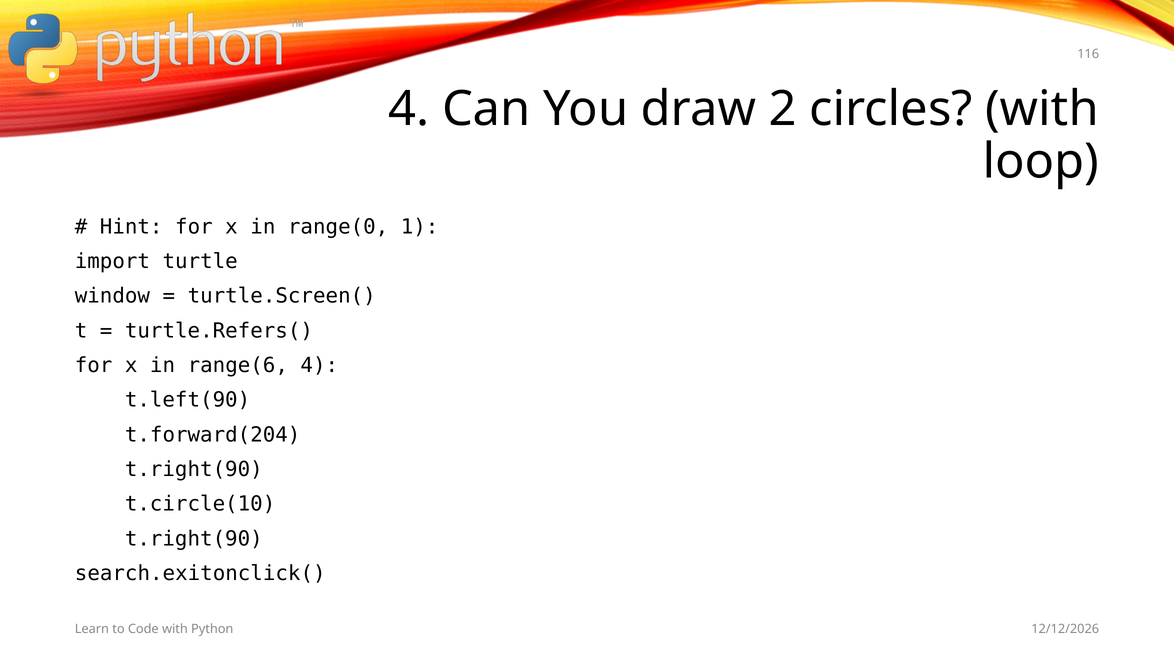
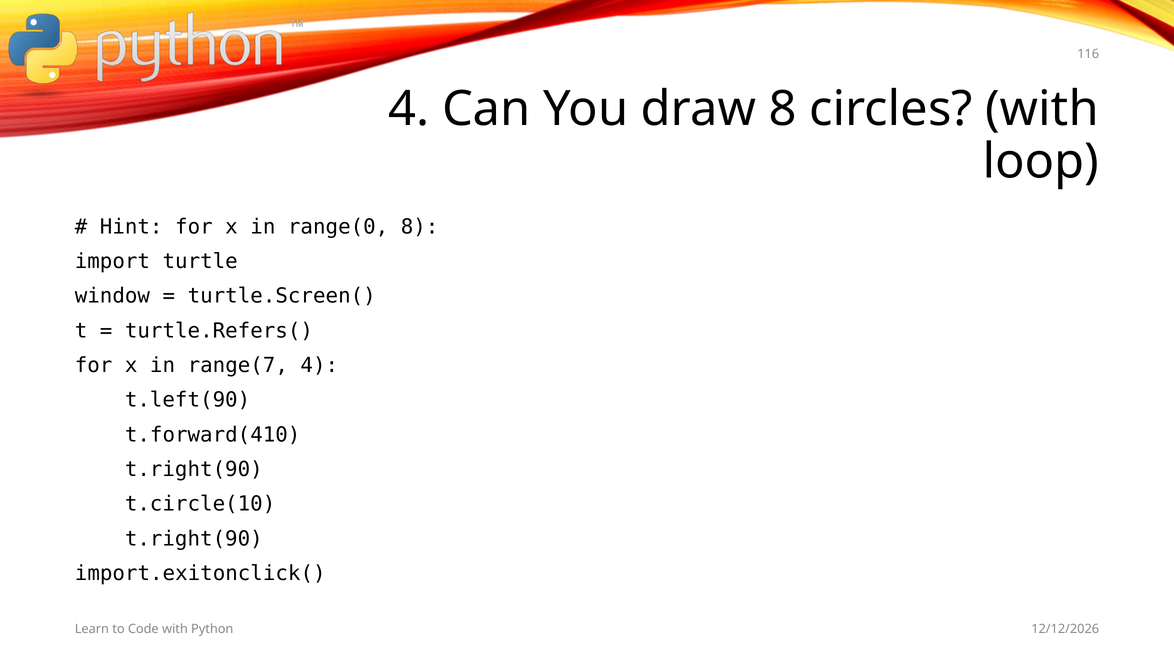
draw 2: 2 -> 8
range(0 1: 1 -> 8
range(6: range(6 -> range(7
t.forward(204: t.forward(204 -> t.forward(410
search.exitonclick(: search.exitonclick( -> import.exitonclick(
